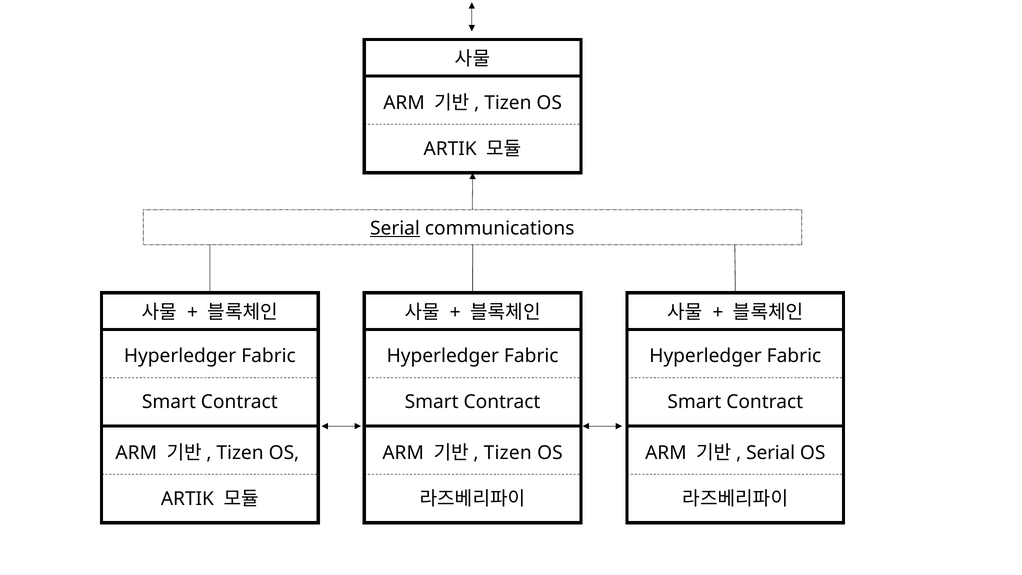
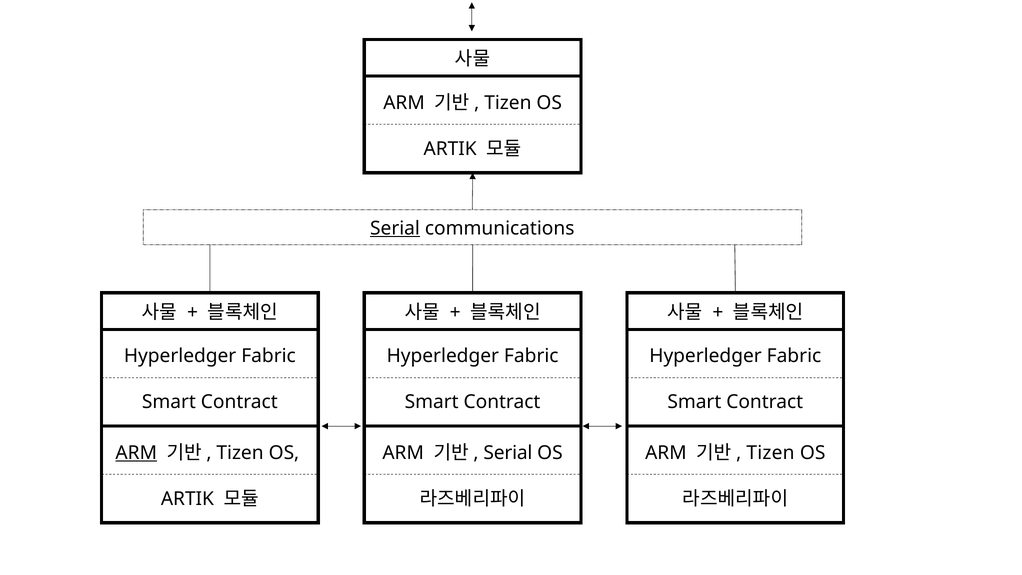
ARM at (136, 453) underline: none -> present
Tizen at (508, 453): Tizen -> Serial
Serial at (771, 453): Serial -> Tizen
